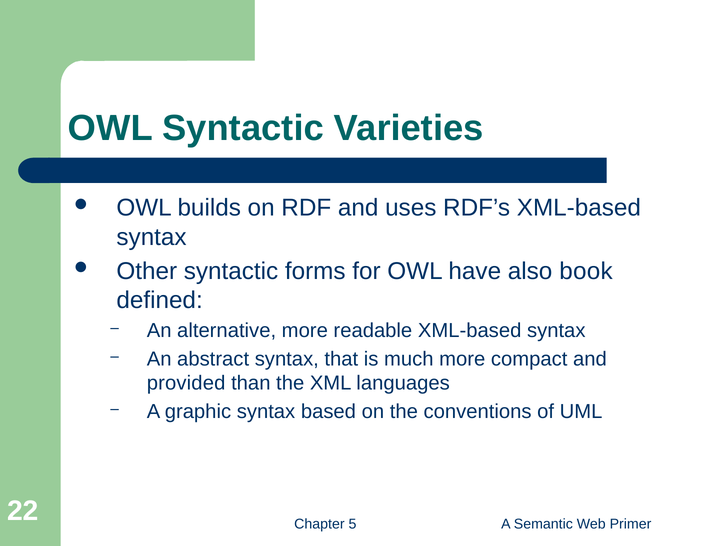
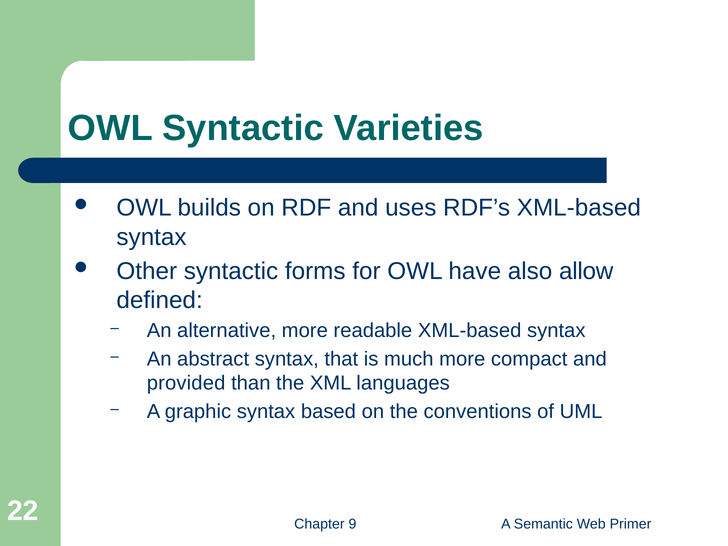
book: book -> allow
5: 5 -> 9
